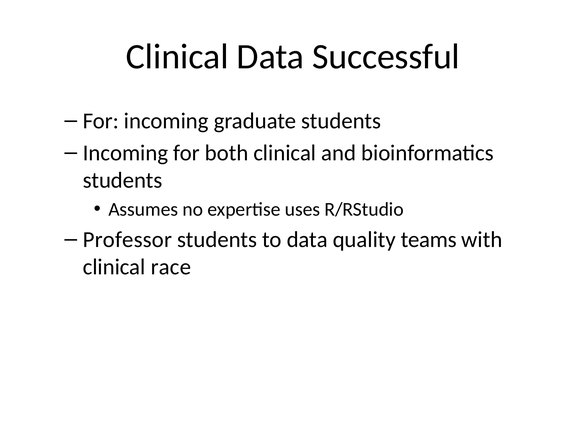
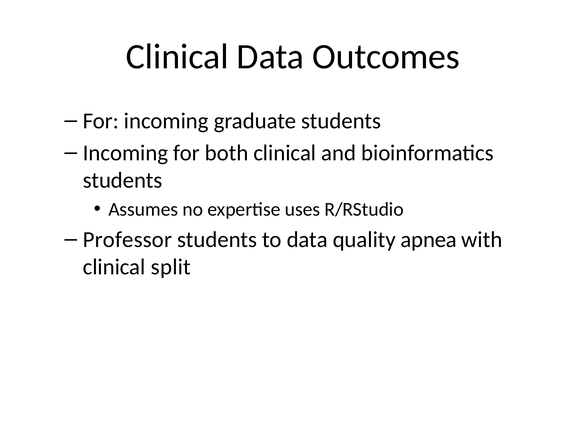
Successful: Successful -> Outcomes
teams: teams -> apnea
race: race -> split
